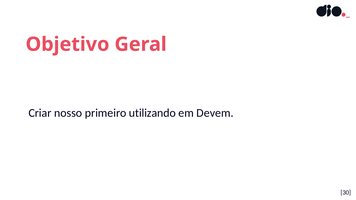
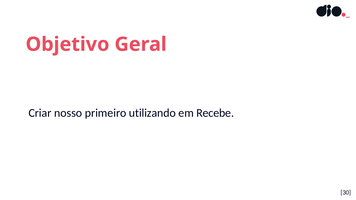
Devem: Devem -> Recebe
